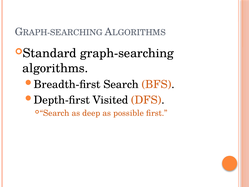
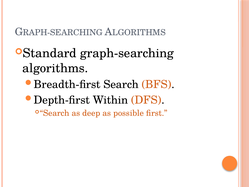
Visited: Visited -> Within
